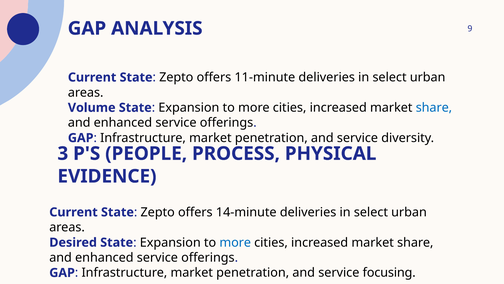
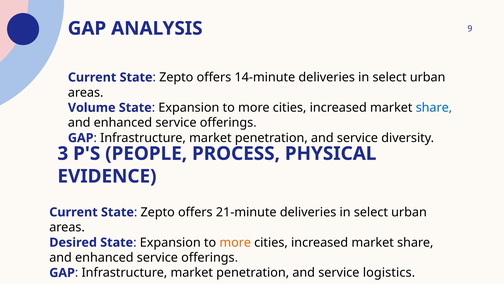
11-minute: 11-minute -> 14-minute
14-minute: 14-minute -> 21-minute
more at (235, 242) colour: blue -> orange
focusing: focusing -> logistics
